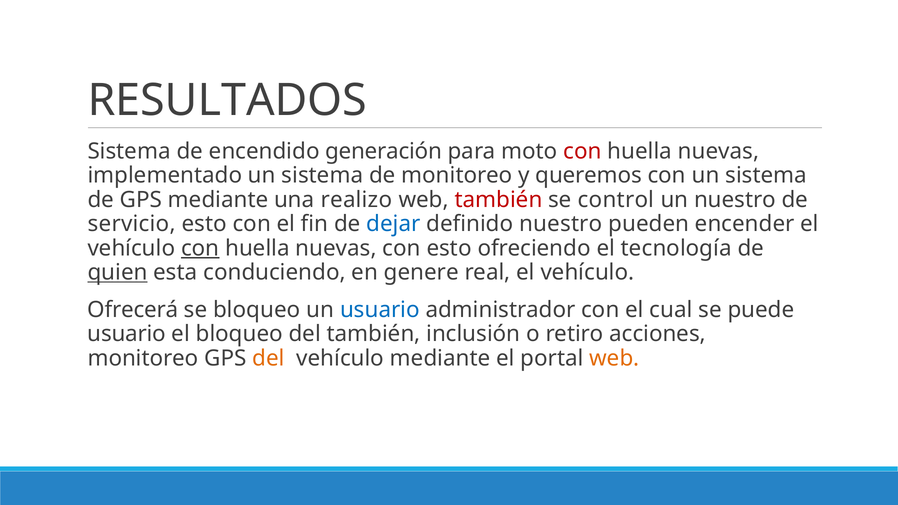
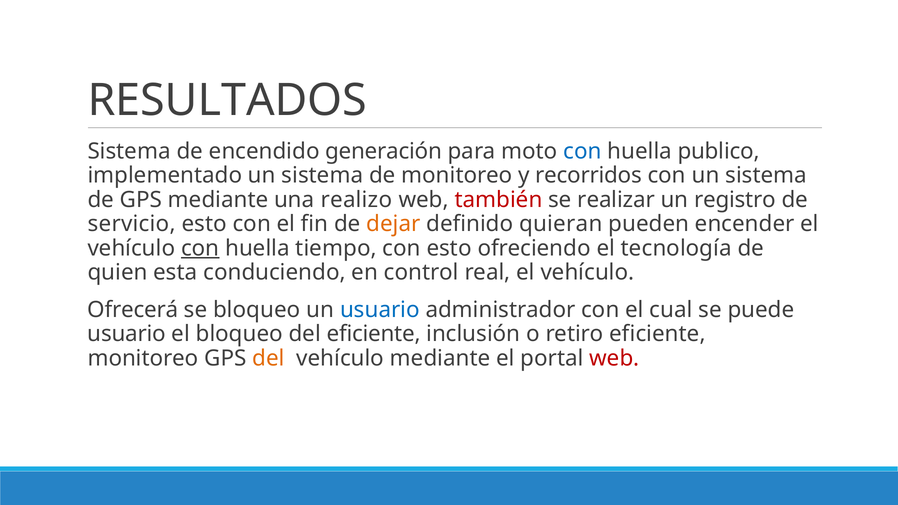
con at (582, 151) colour: red -> blue
nuevas at (718, 151): nuevas -> publico
queremos: queremos -> recorridos
control: control -> realizar
un nuestro: nuestro -> registro
dejar colour: blue -> orange
definido nuestro: nuestro -> quieran
nuevas at (336, 248): nuevas -> tiempo
quien underline: present -> none
genere: genere -> control
del también: también -> eficiente
retiro acciones: acciones -> eficiente
web at (614, 358) colour: orange -> red
